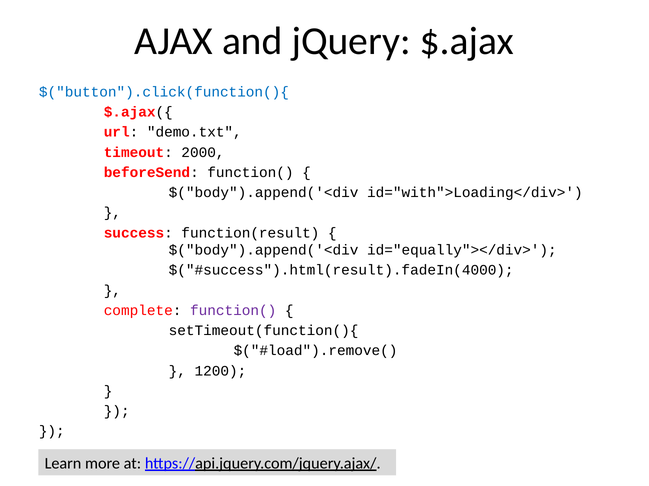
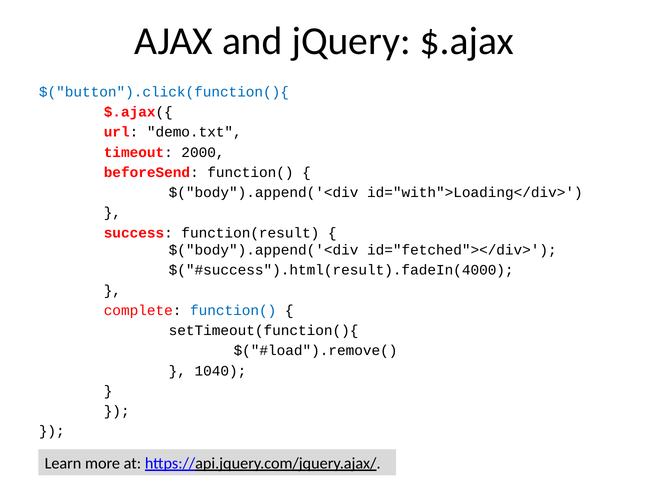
id="equally"></div>: id="equally"></div> -> id="fetched"></div>
function( at (233, 311) colour: purple -> blue
1200: 1200 -> 1040
